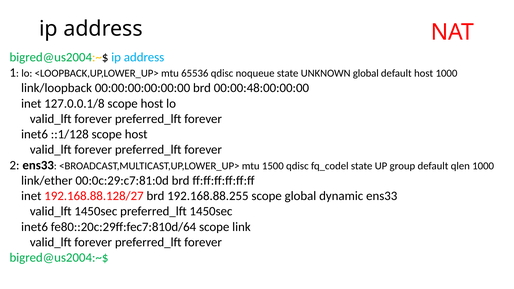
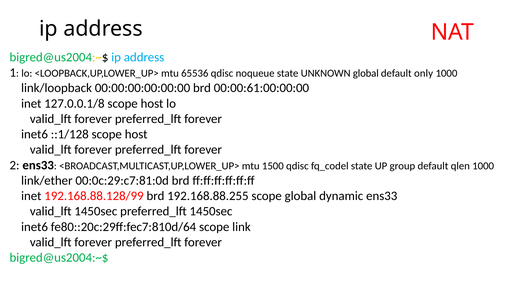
default host: host -> only
00:00:48:00:00:00: 00:00:48:00:00:00 -> 00:00:61:00:00:00
192.168.88.128/27: 192.168.88.128/27 -> 192.168.88.128/99
